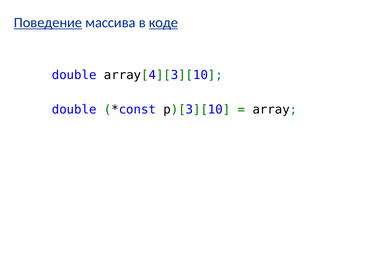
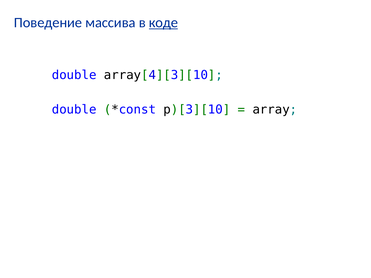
Поведение underline: present -> none
